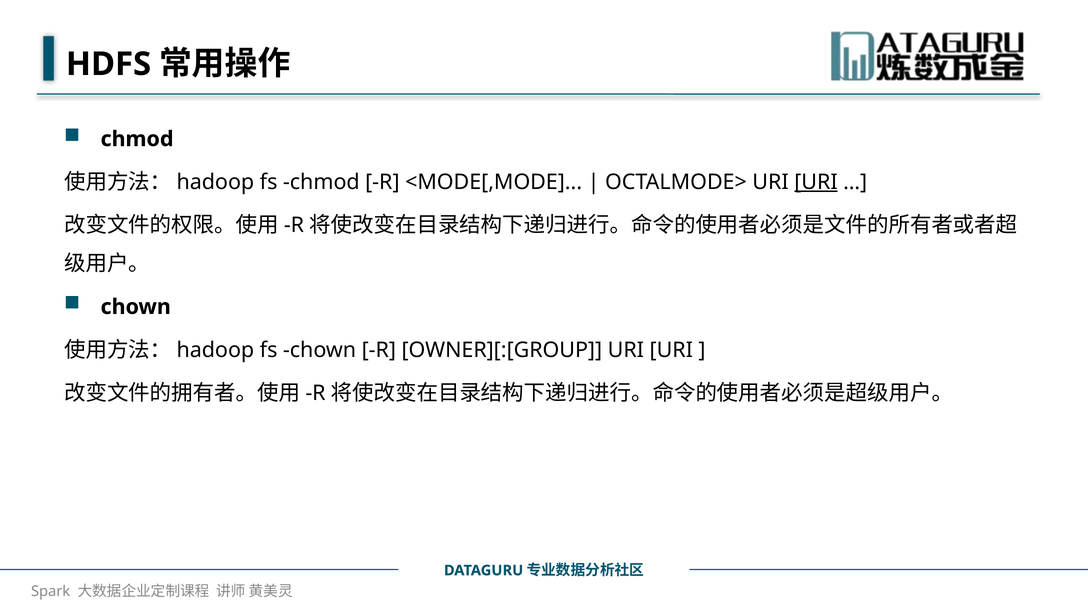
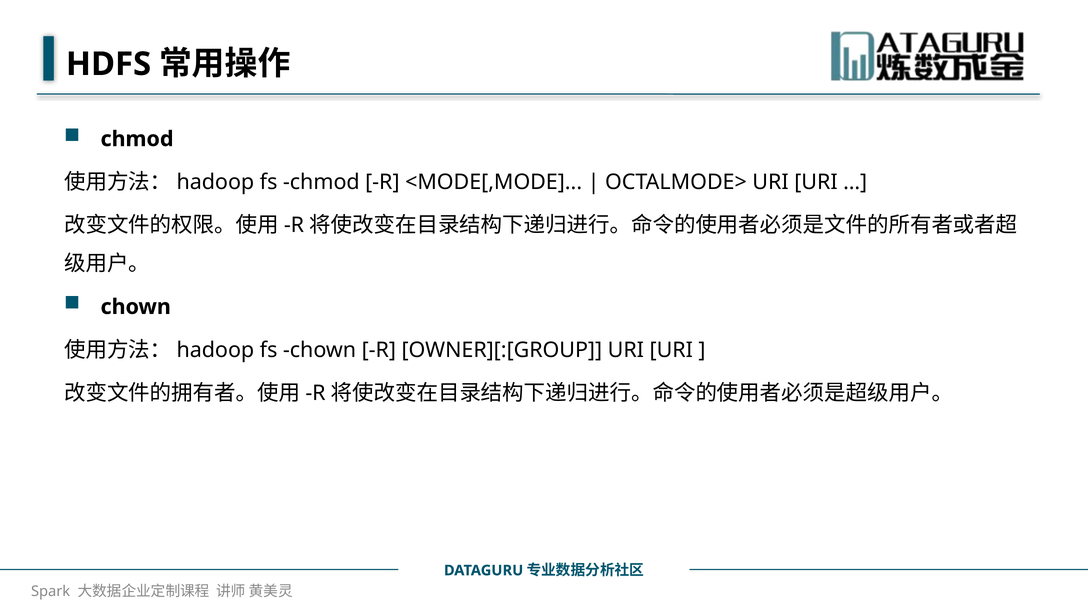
URI at (816, 182) underline: present -> none
